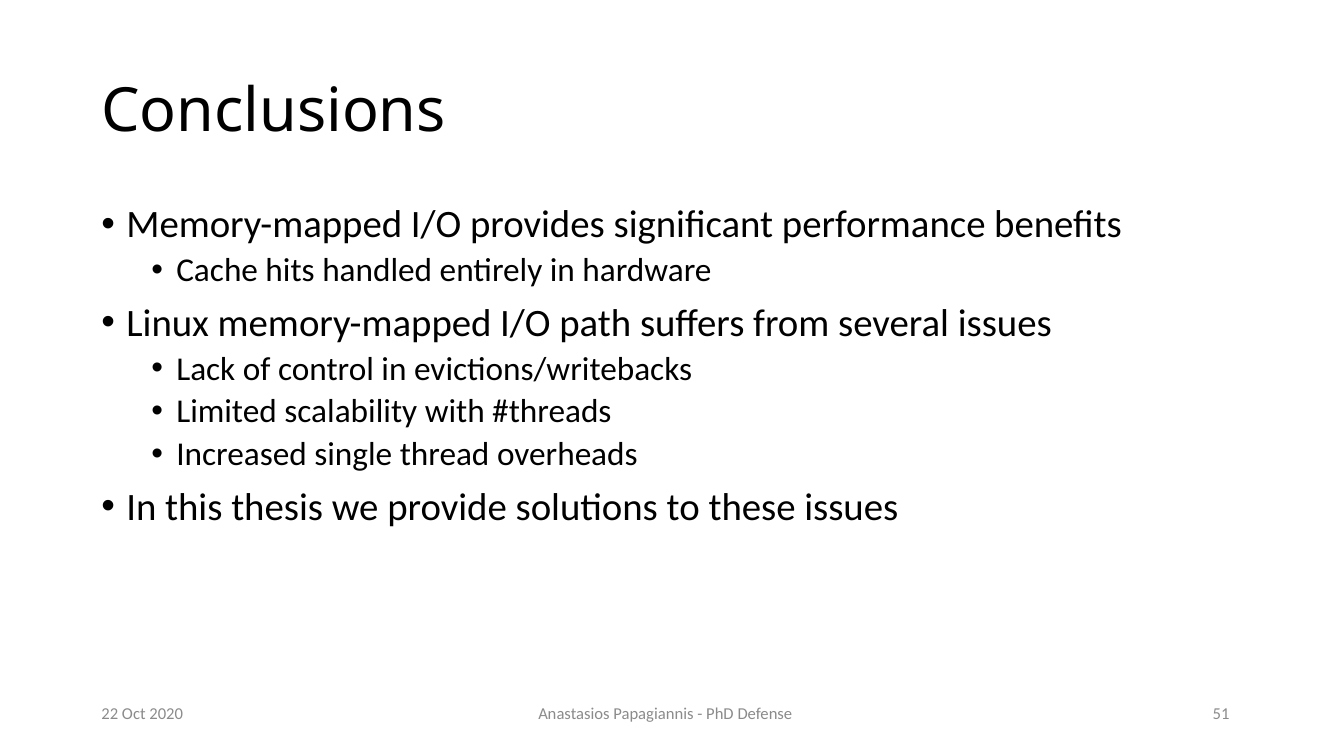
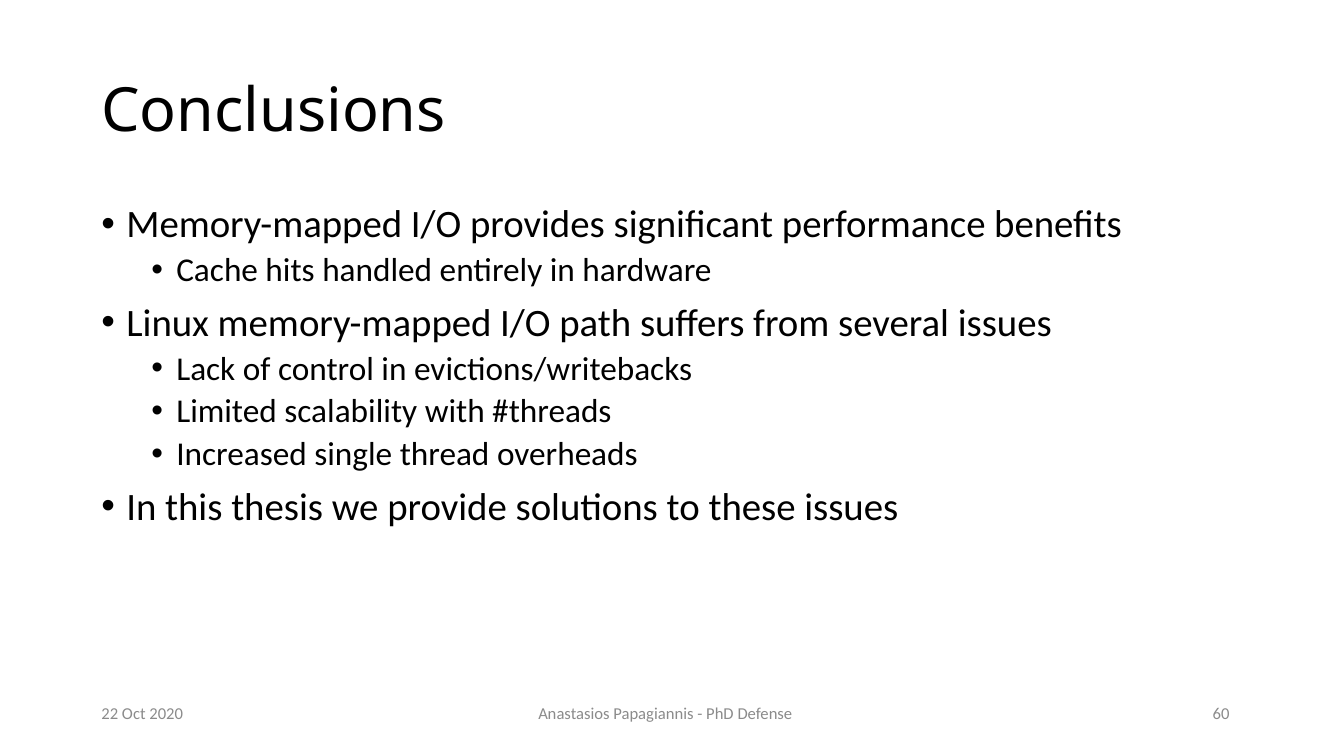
51: 51 -> 60
